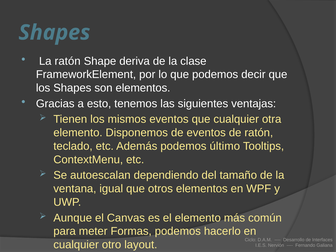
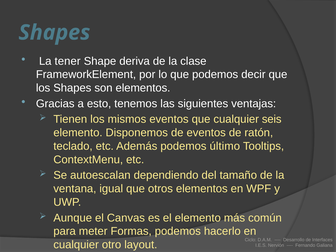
La ratón: ratón -> tener
otra: otra -> seis
